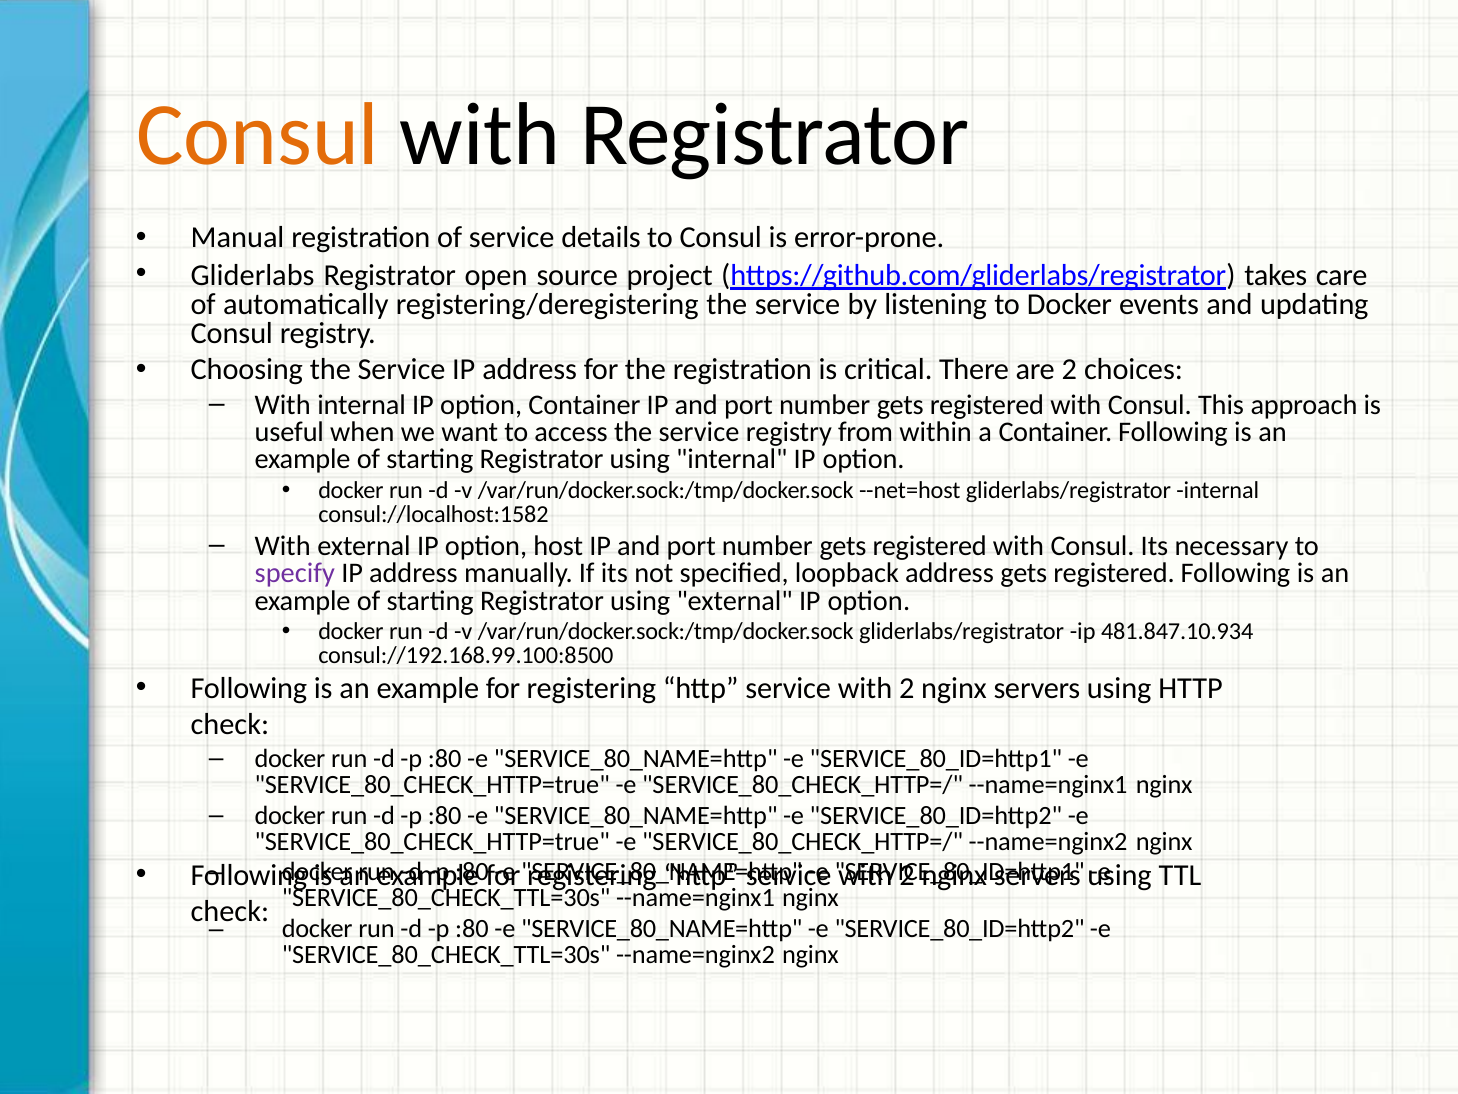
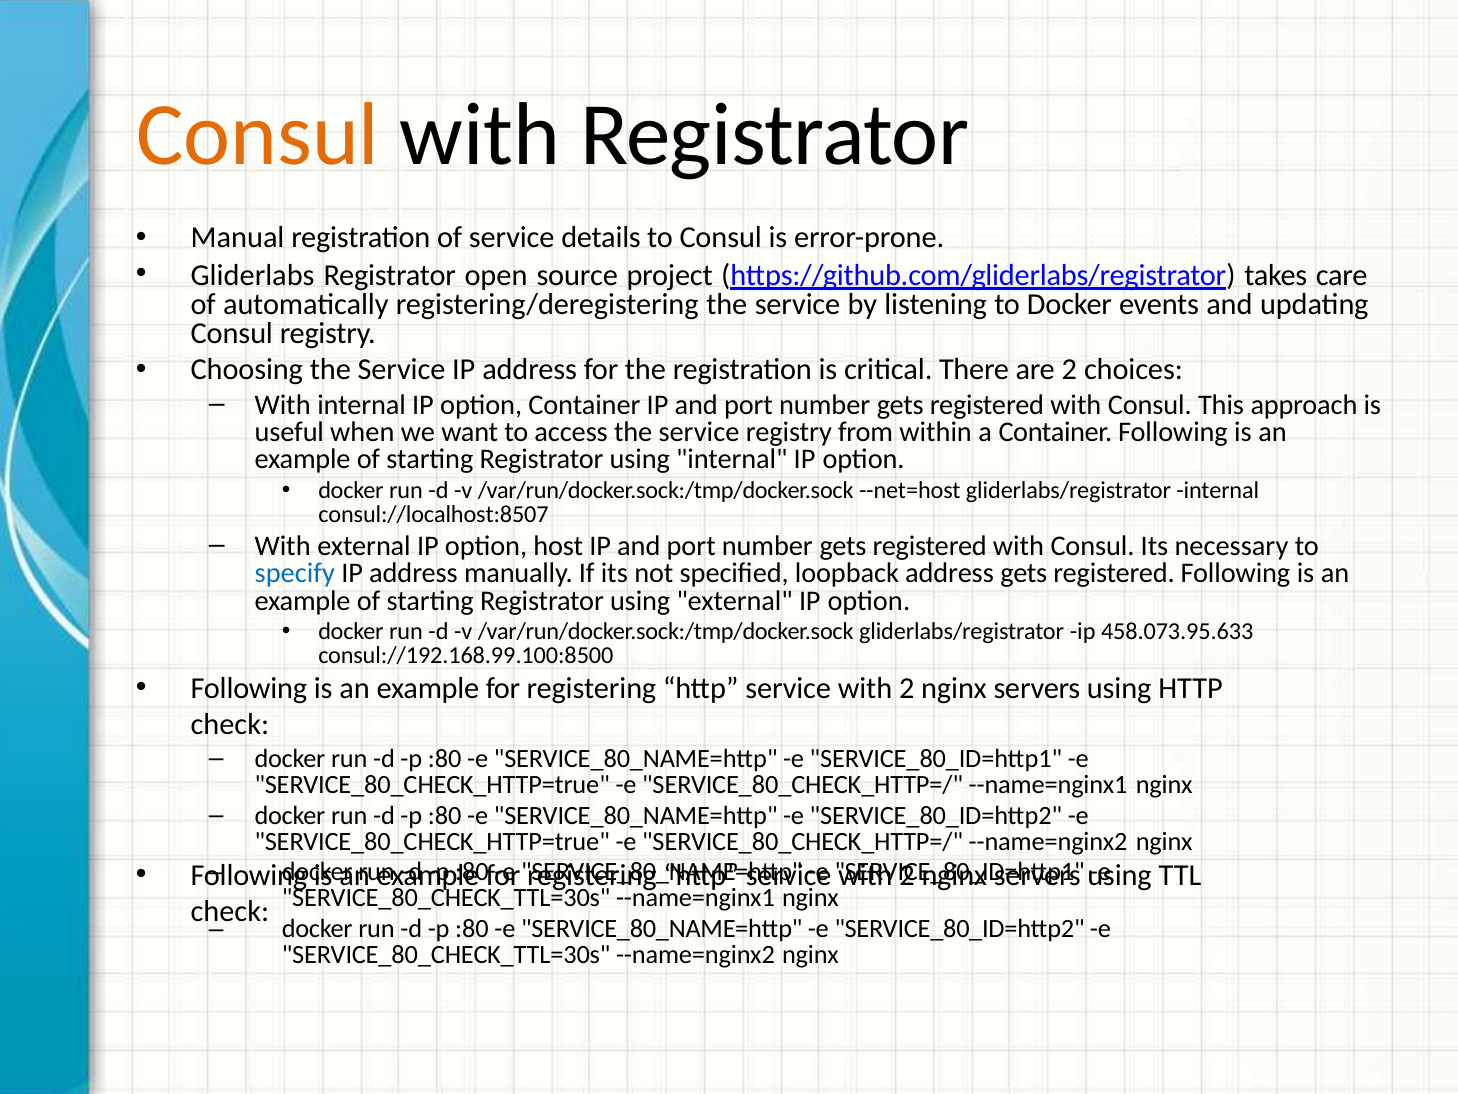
consul://localhost:1582: consul://localhost:1582 -> consul://localhost:8507
specify colour: purple -> blue
481.847.10.934: 481.847.10.934 -> 458.073.95.633
